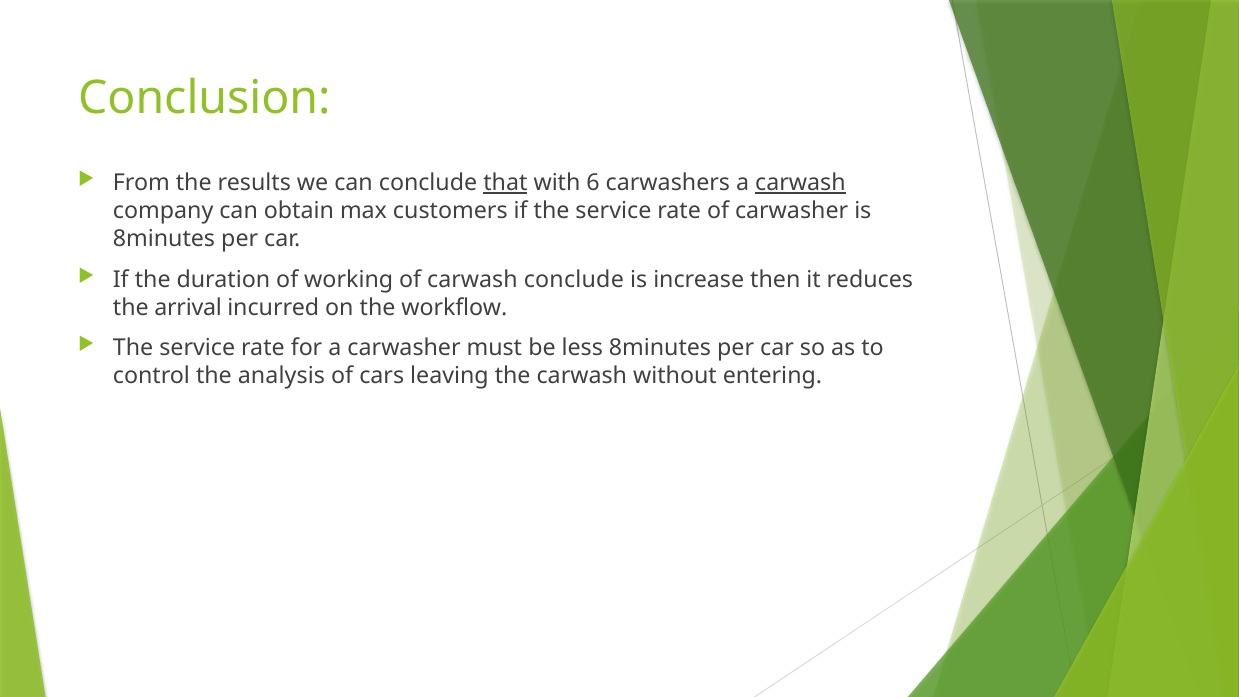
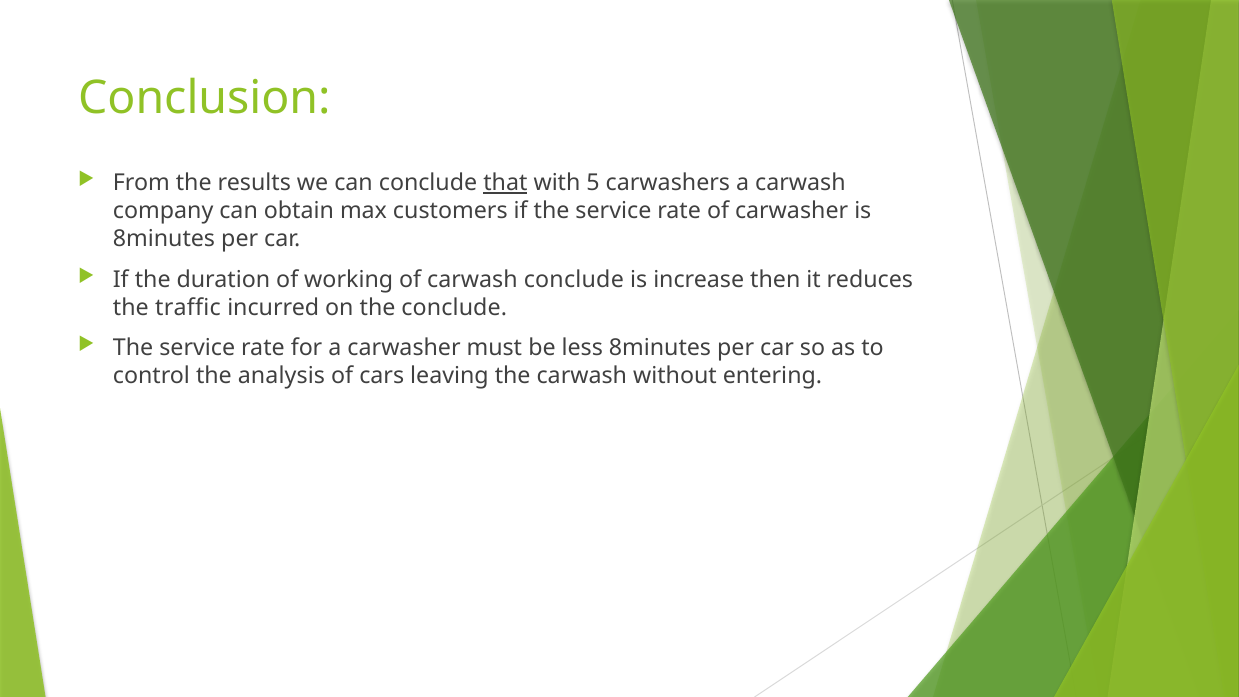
6: 6 -> 5
carwash at (800, 183) underline: present -> none
arrival: arrival -> traffic
the workflow: workflow -> conclude
